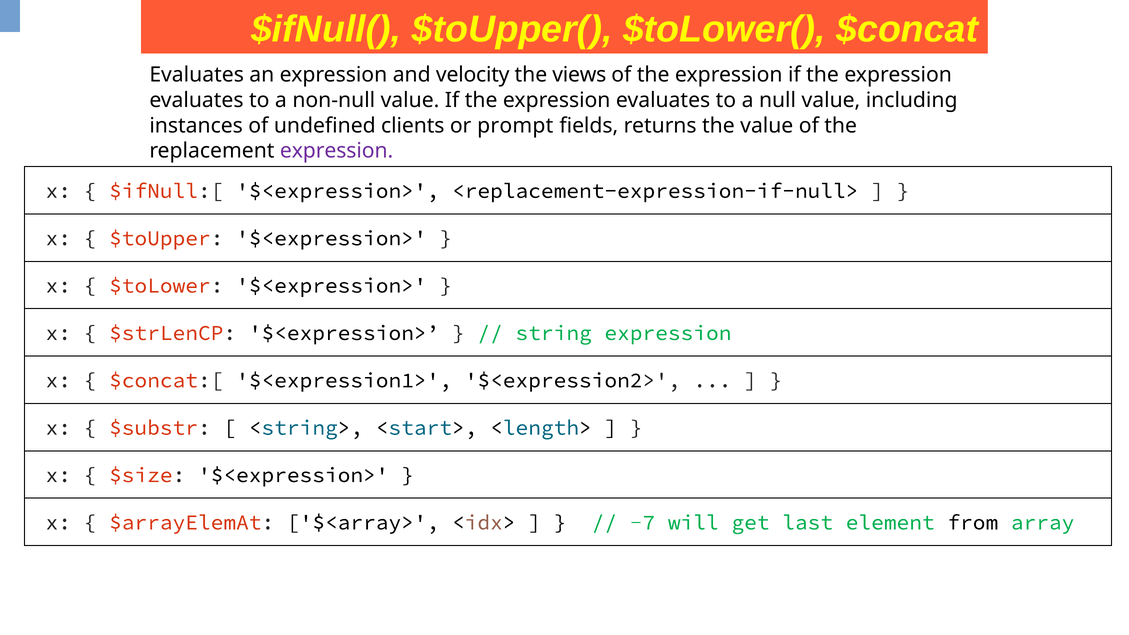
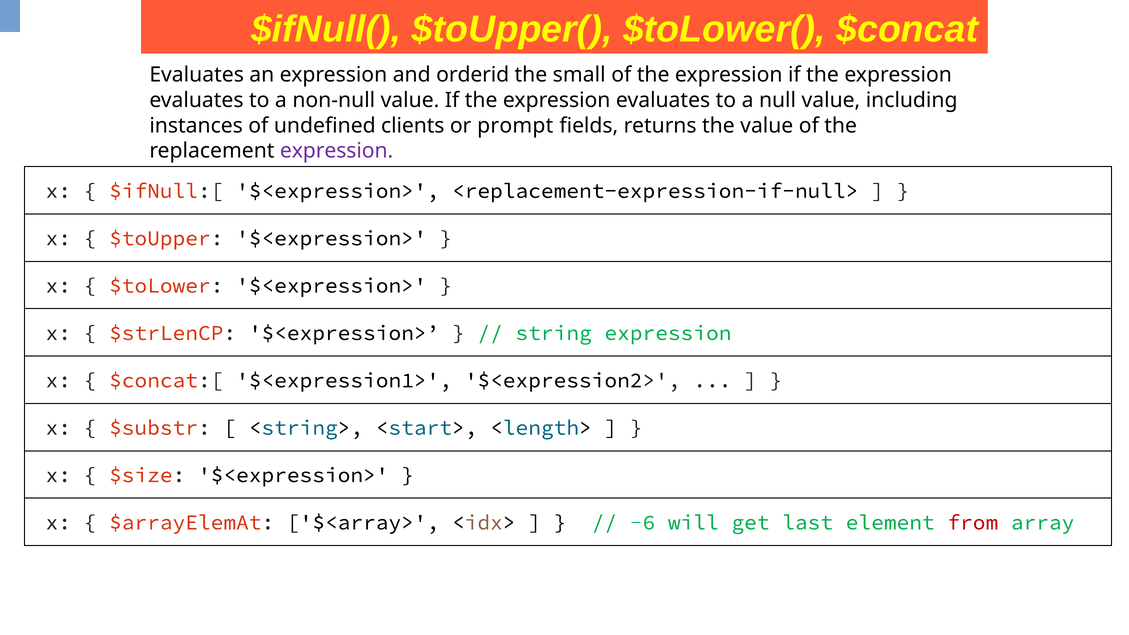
velocity: velocity -> orderid
views: views -> small
-7: -7 -> -6
from colour: black -> red
